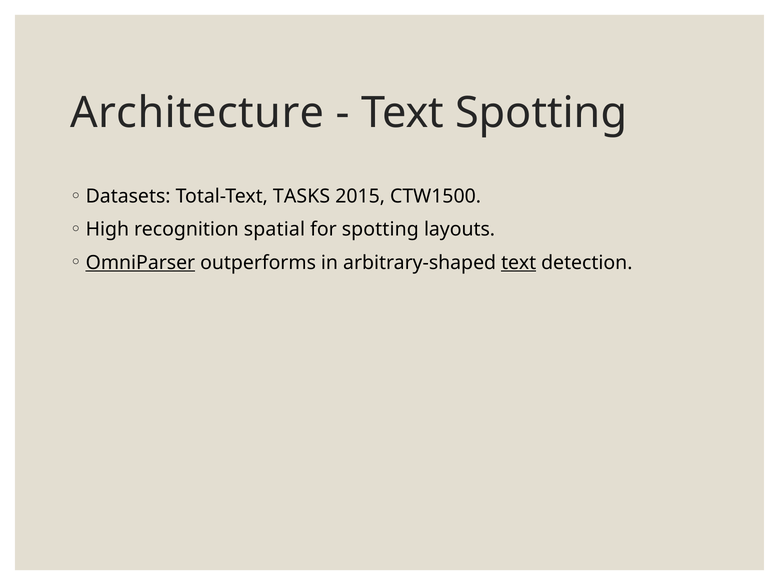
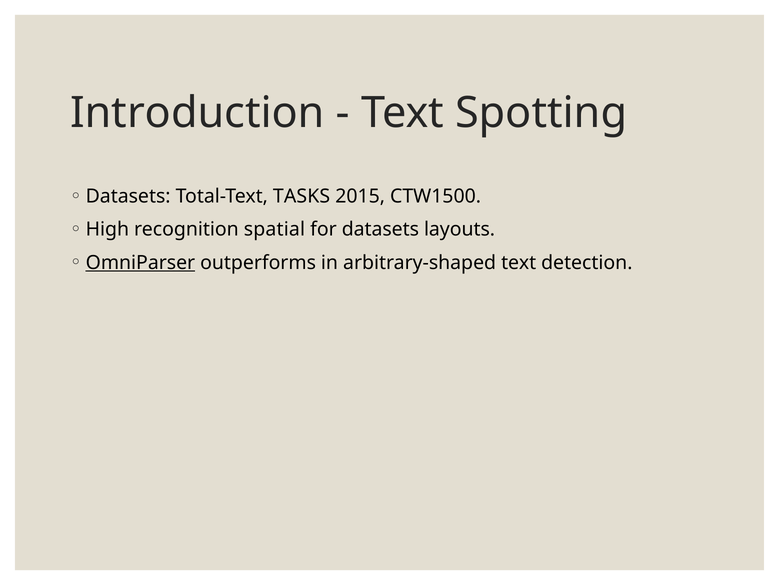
Architecture: Architecture -> Introduction
for spotting: spotting -> datasets
text at (519, 262) underline: present -> none
